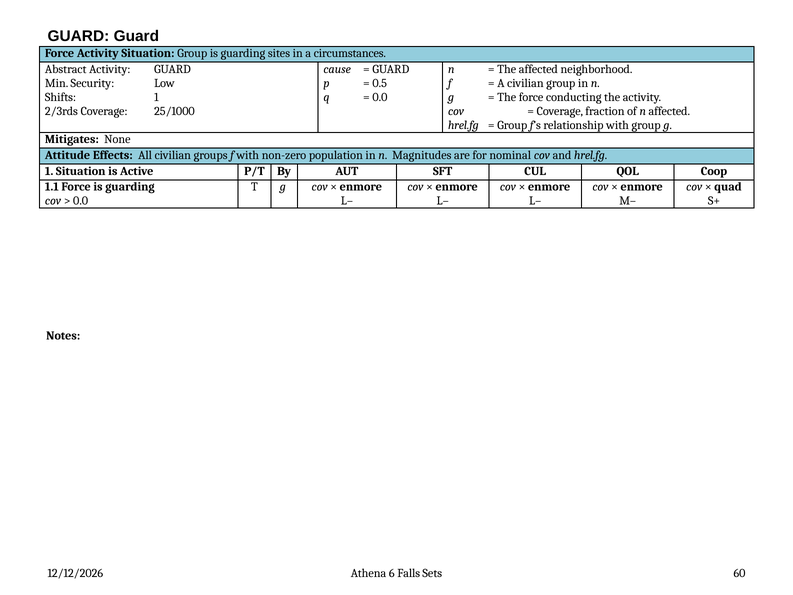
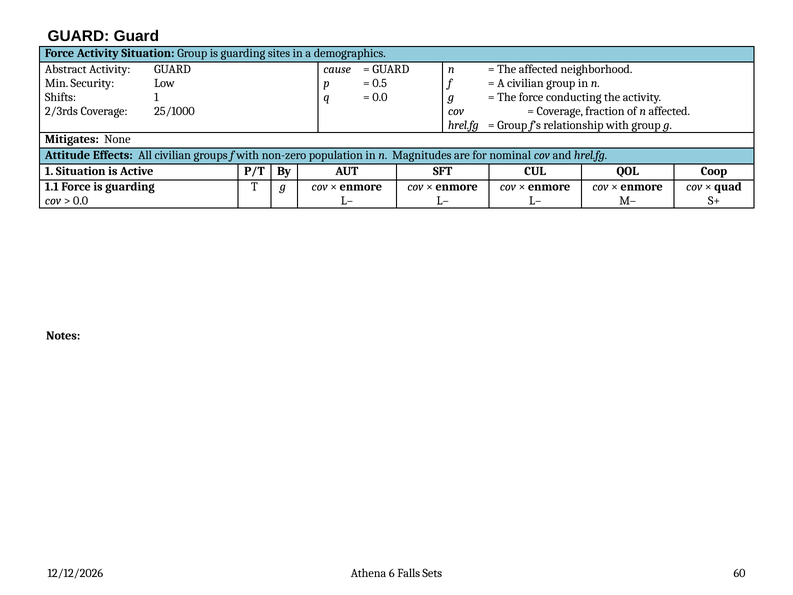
circumstances: circumstances -> demographics
